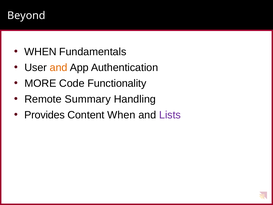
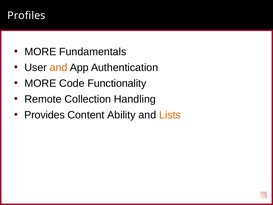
Beyond: Beyond -> Profiles
WHEN at (40, 52): WHEN -> MORE
Summary: Summary -> Collection
Content When: When -> Ability
Lists colour: purple -> orange
